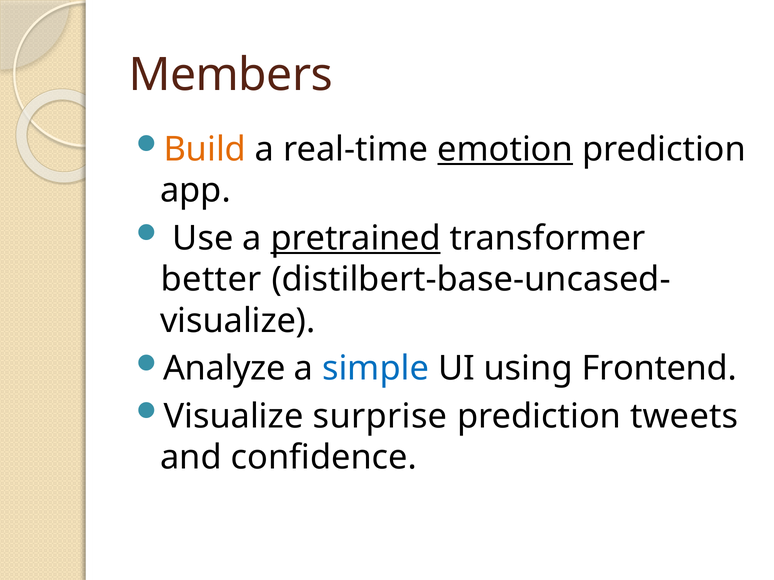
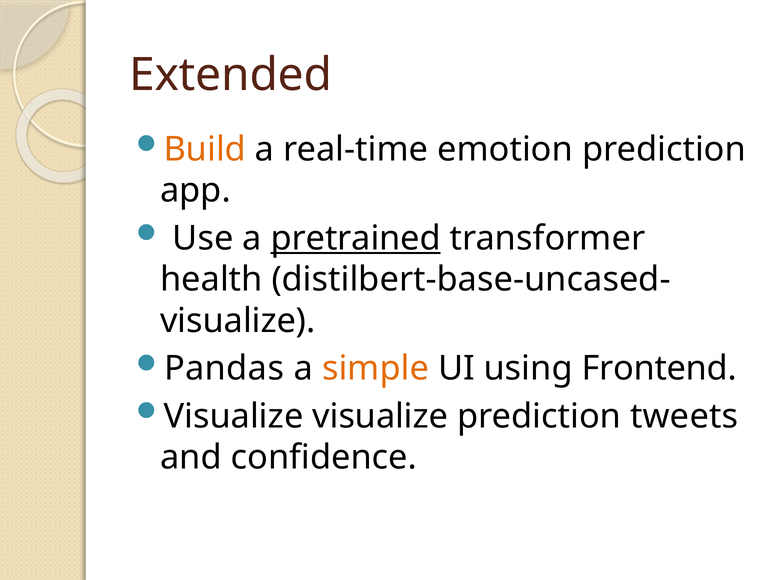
Members: Members -> Extended
emotion underline: present -> none
better: better -> health
Analyze: Analyze -> Pandas
simple colour: blue -> orange
Visualize surprise: surprise -> visualize
